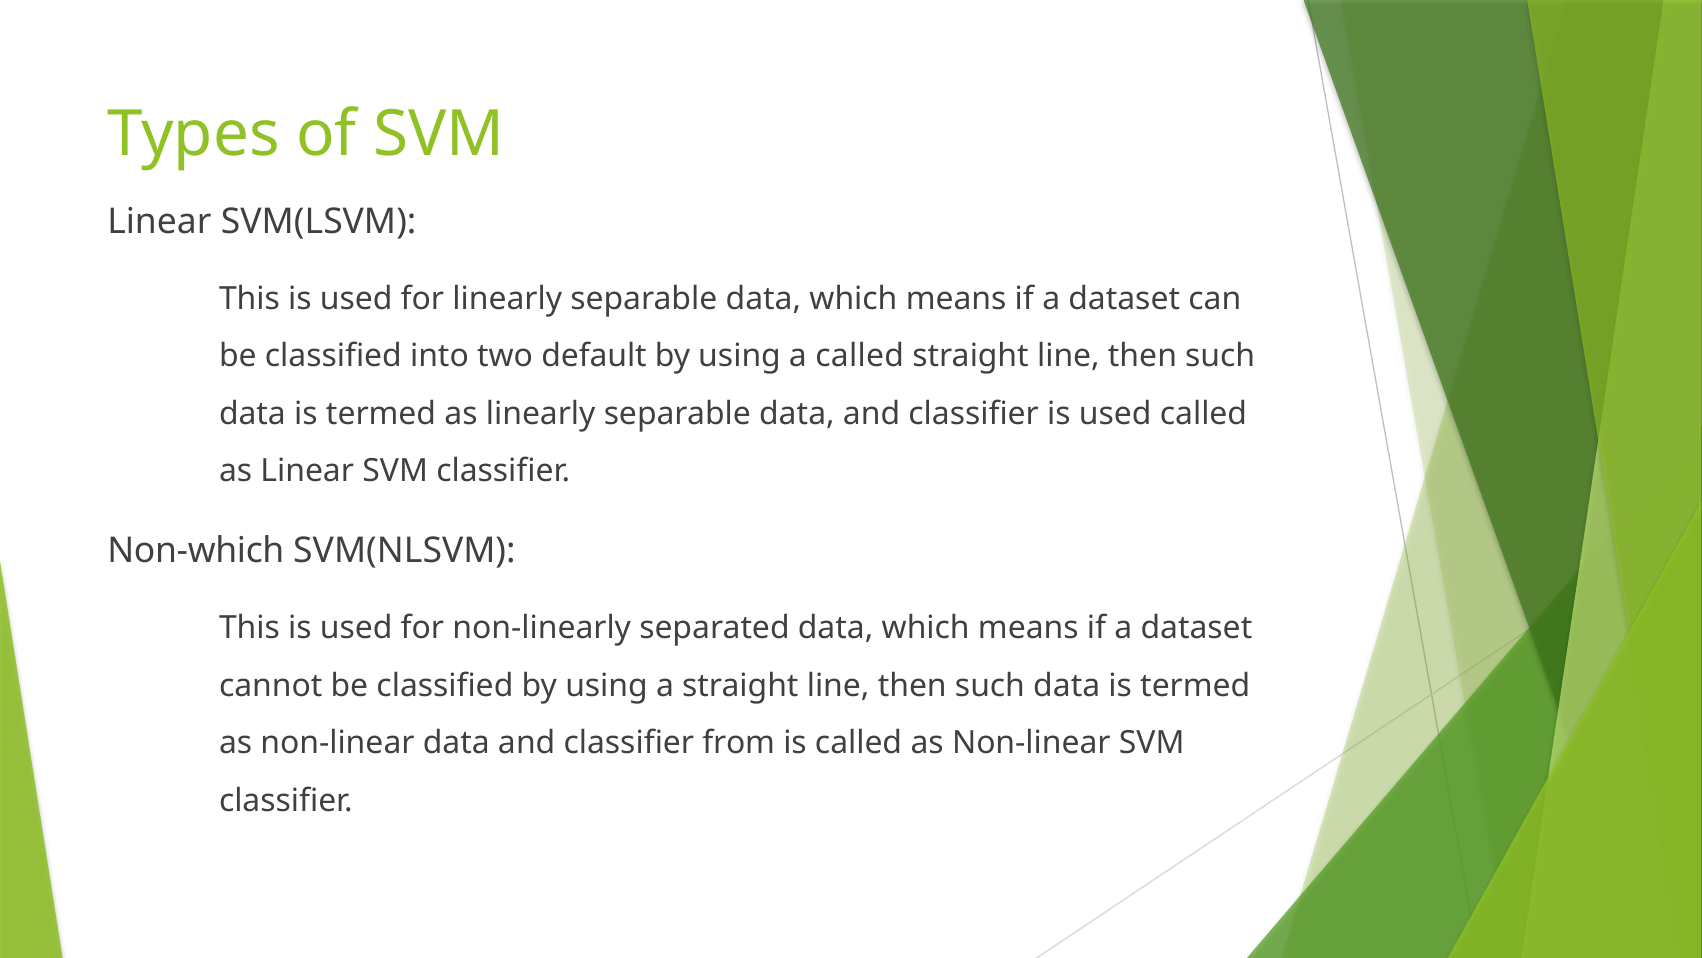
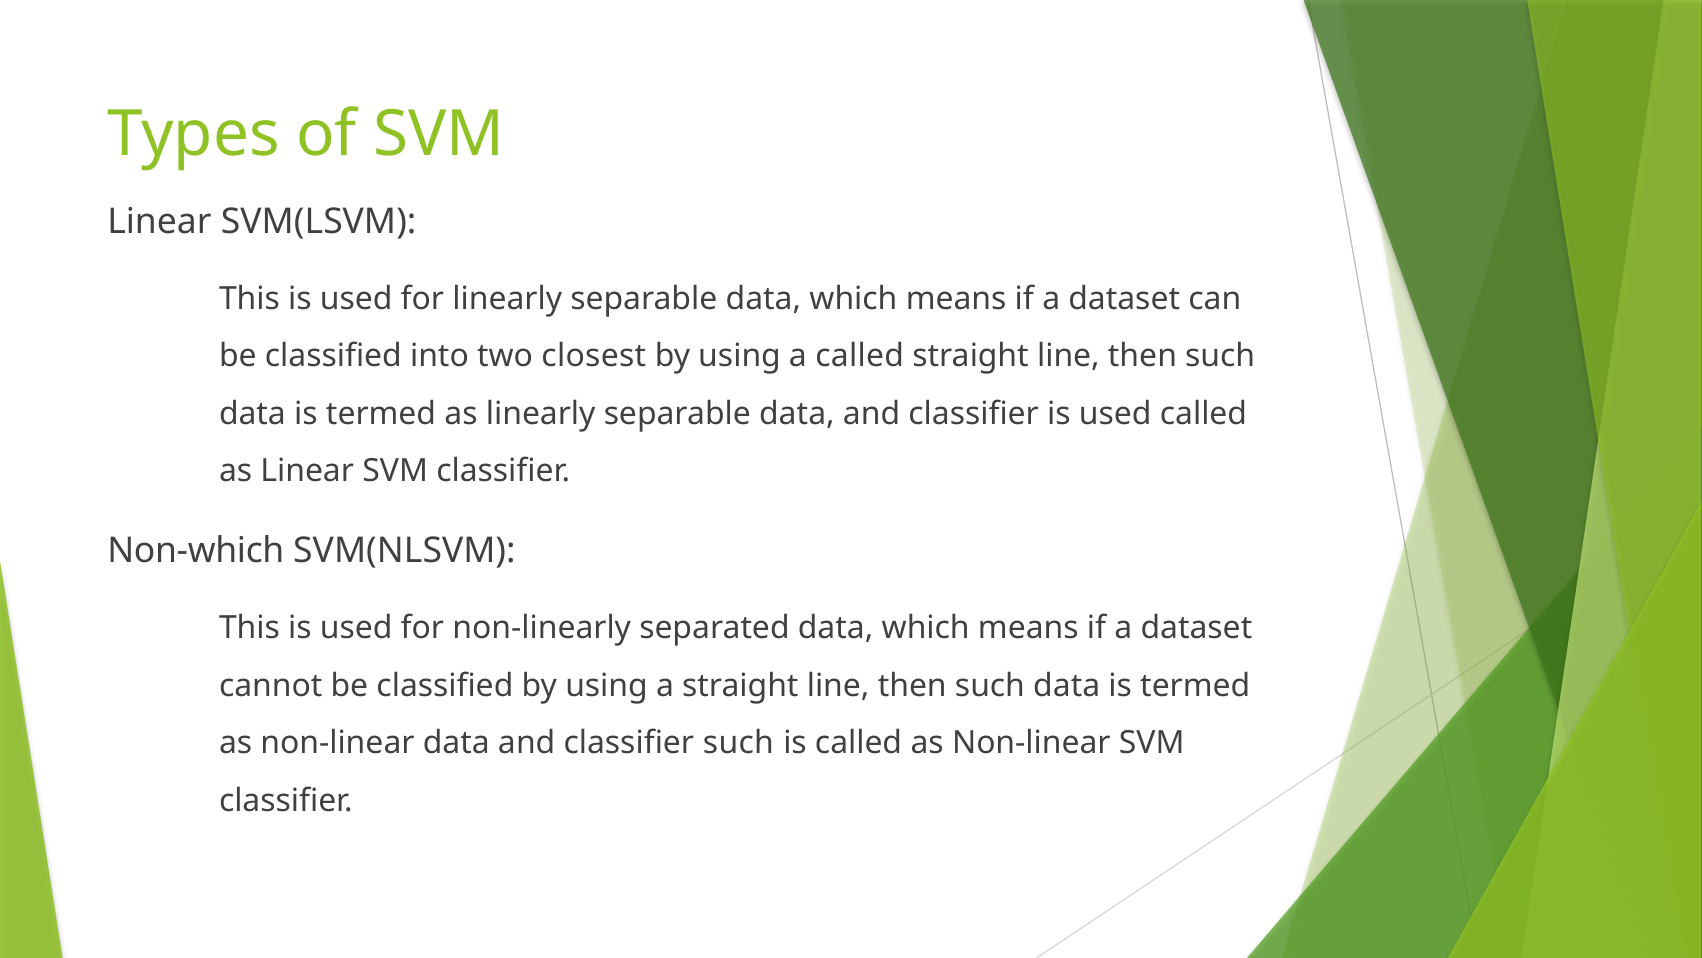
default: default -> closest
classifier from: from -> such
